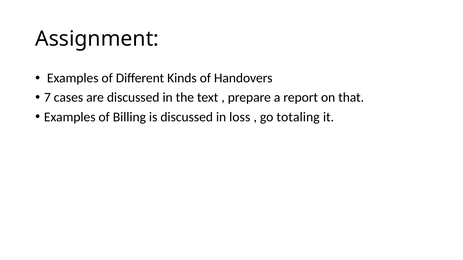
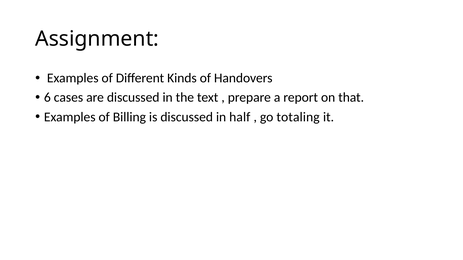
7: 7 -> 6
loss: loss -> half
